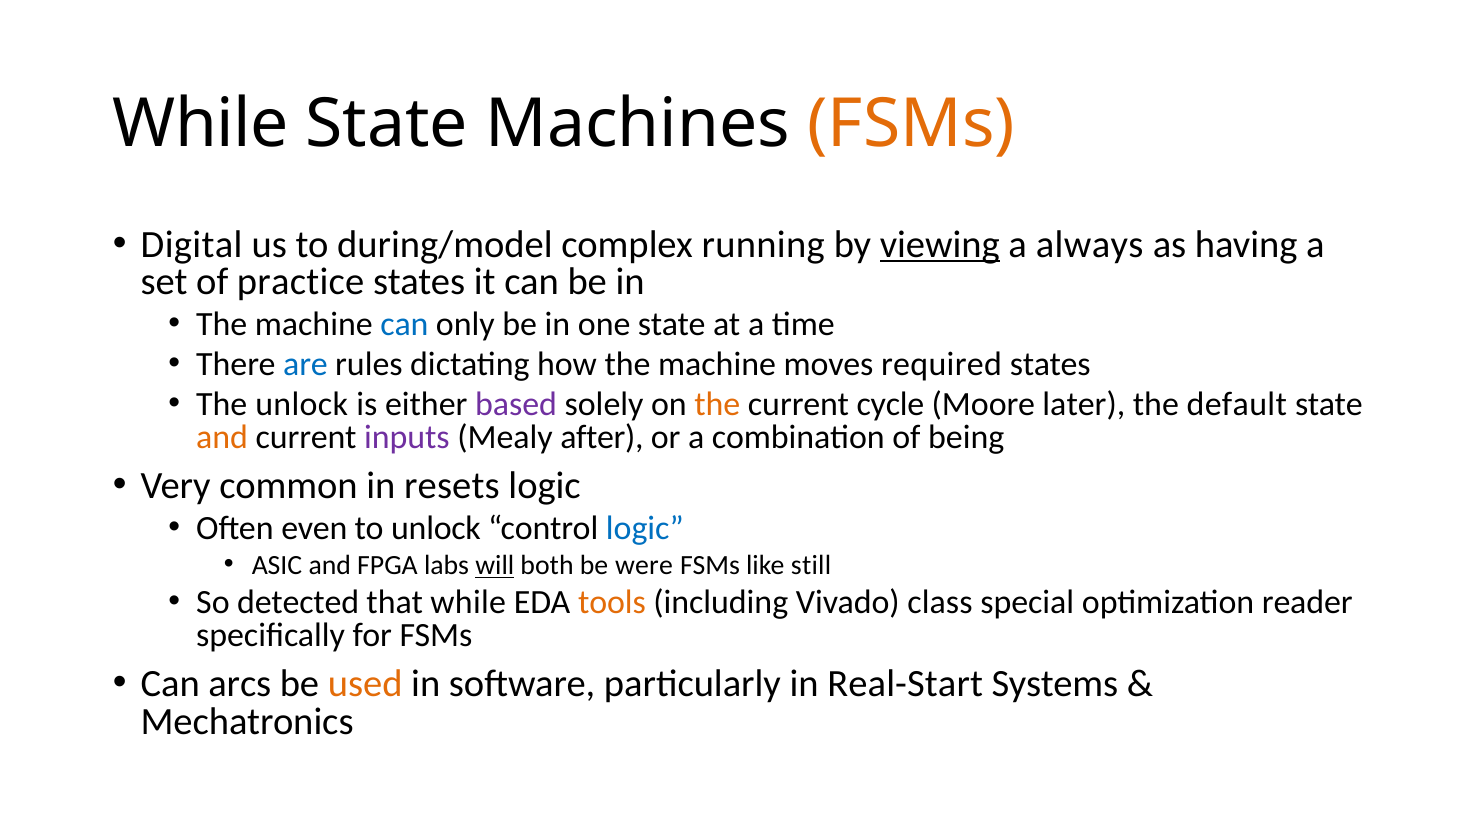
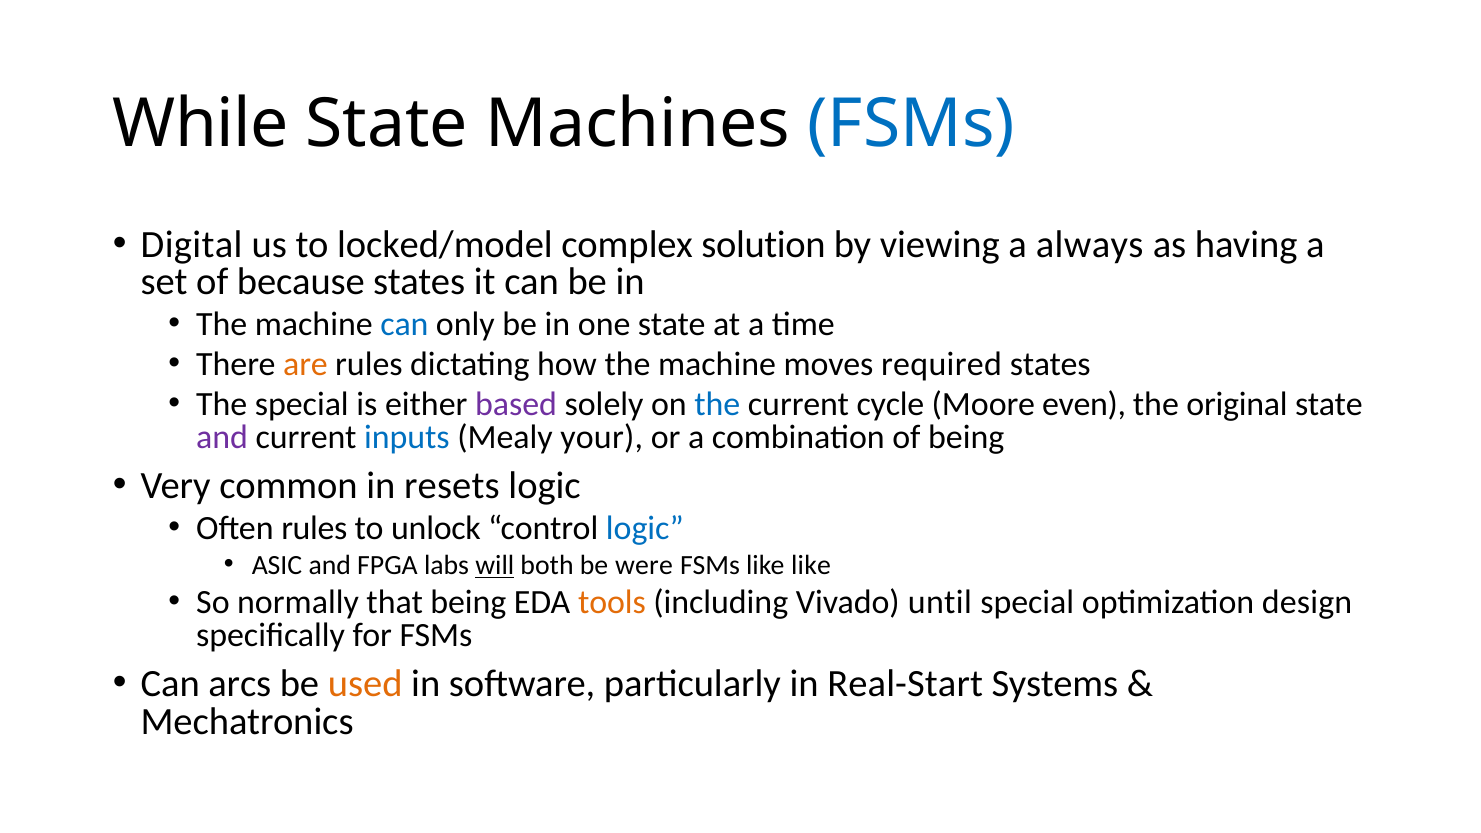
FSMs at (911, 124) colour: orange -> blue
during/model: during/model -> locked/model
running: running -> solution
viewing underline: present -> none
practice: practice -> because
are colour: blue -> orange
The unlock: unlock -> special
the at (717, 404) colour: orange -> blue
later: later -> even
default: default -> original
and at (222, 437) colour: orange -> purple
inputs colour: purple -> blue
after: after -> your
Often even: even -> rules
like still: still -> like
detected: detected -> normally
that while: while -> being
class: class -> until
reader: reader -> design
